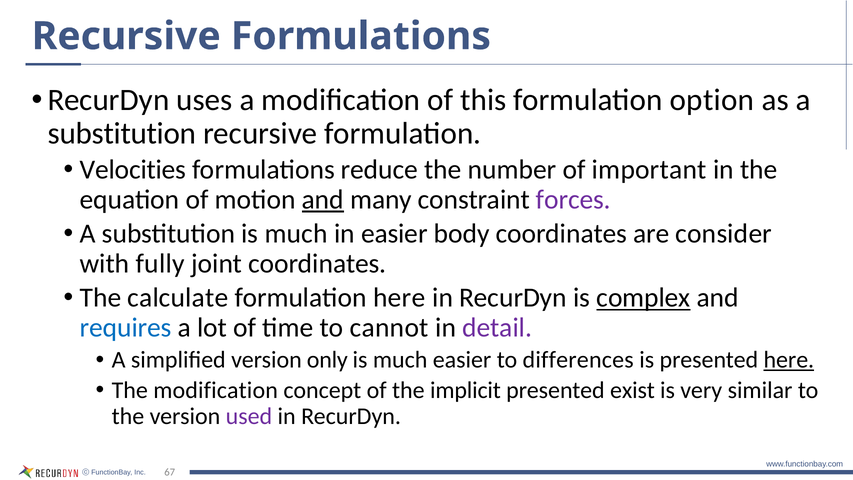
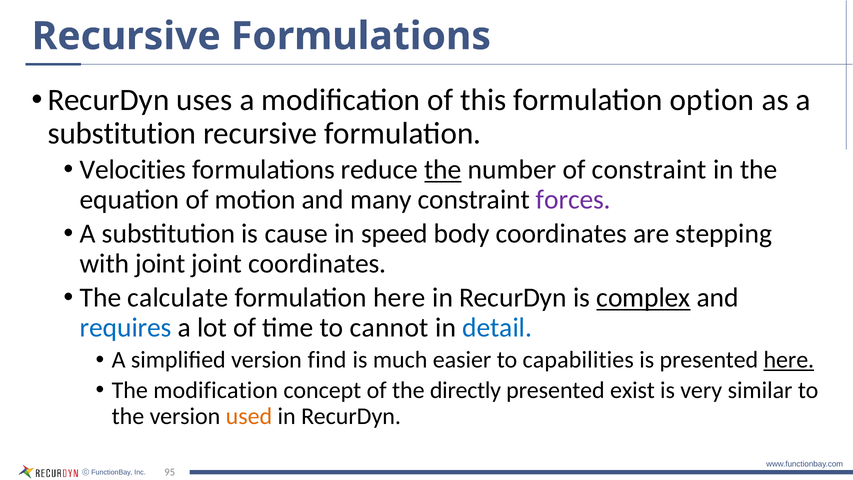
the at (443, 170) underline: none -> present
of important: important -> constraint
and at (323, 200) underline: present -> none
substitution is much: much -> cause
in easier: easier -> speed
consider: consider -> stepping
with fully: fully -> joint
detail colour: purple -> blue
only: only -> find
differences: differences -> capabilities
implicit: implicit -> directly
used colour: purple -> orange
67: 67 -> 95
